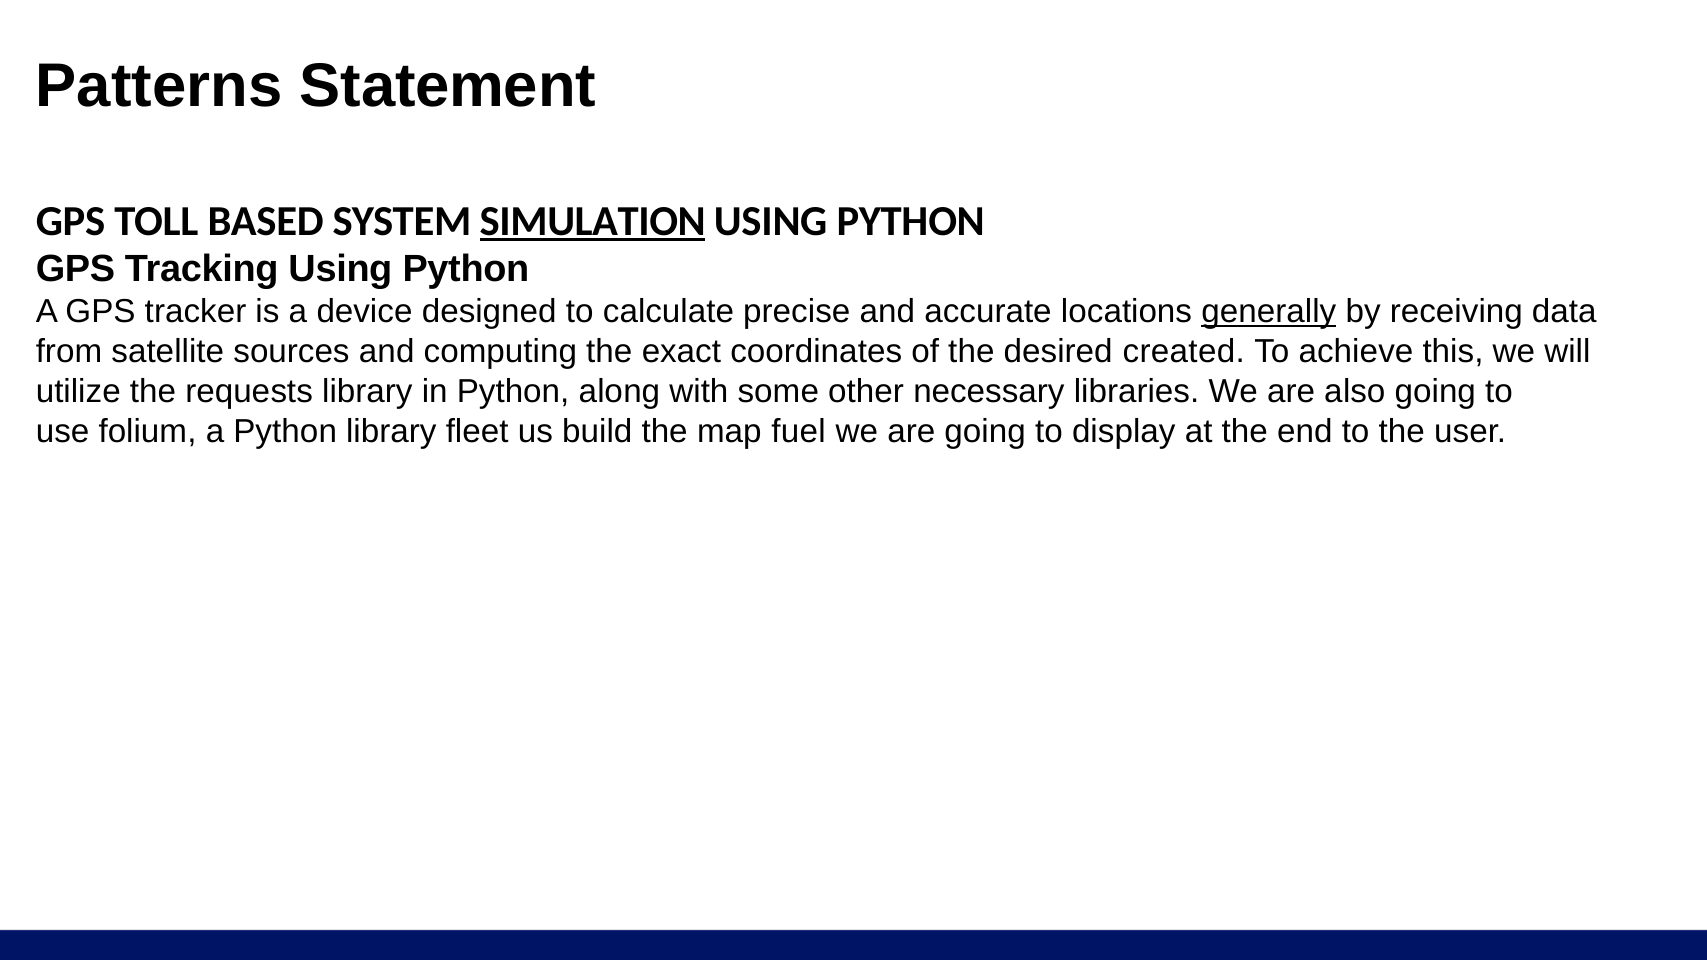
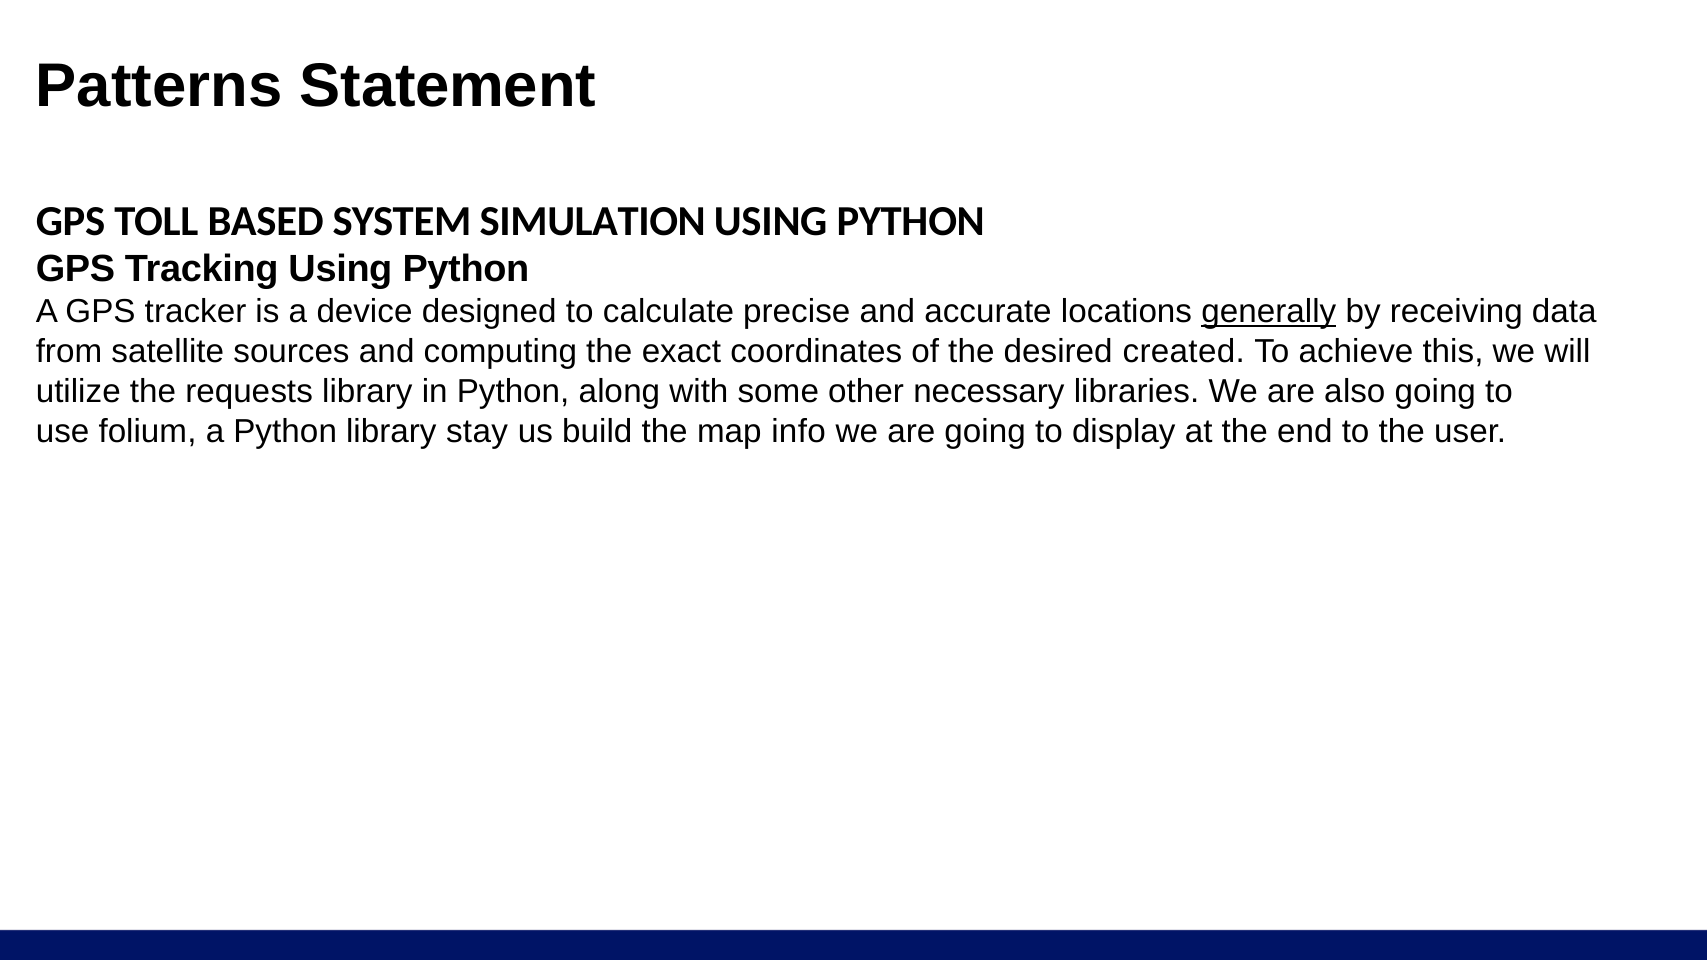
SIMULATION underline: present -> none
fleet: fleet -> stay
fuel: fuel -> info
